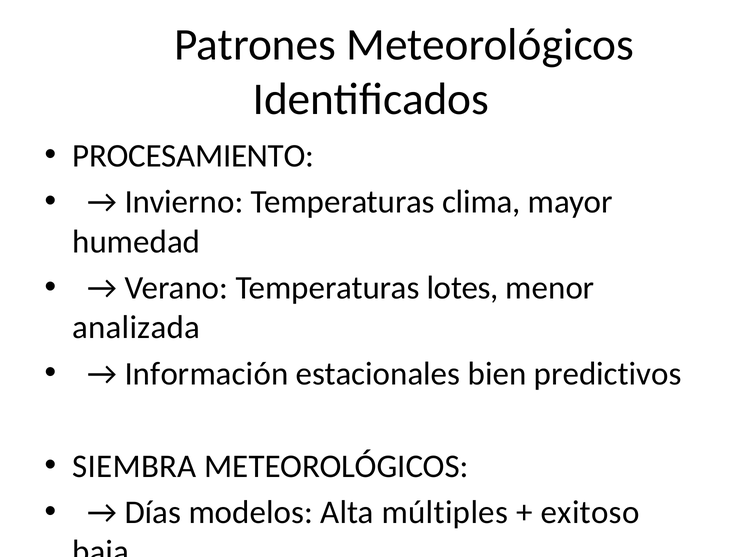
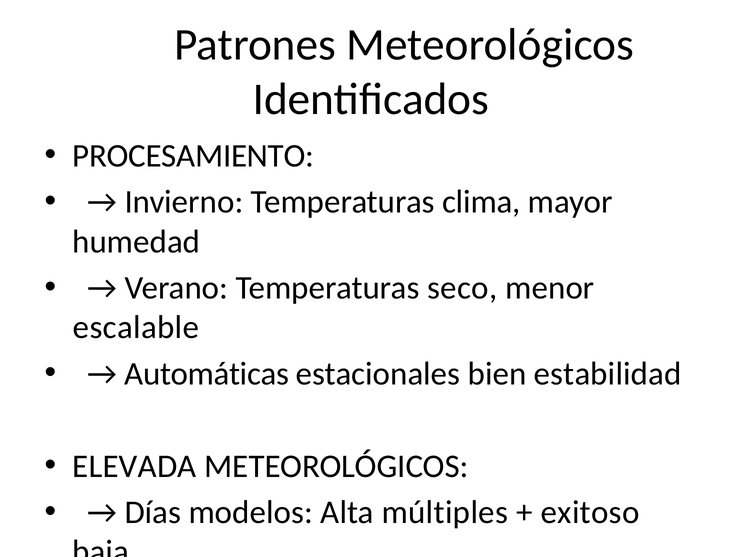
lotes: lotes -> seco
analizada: analizada -> escalable
Información: Información -> Automáticas
predictivos: predictivos -> estabilidad
SIEMBRA: SIEMBRA -> ELEVADA
